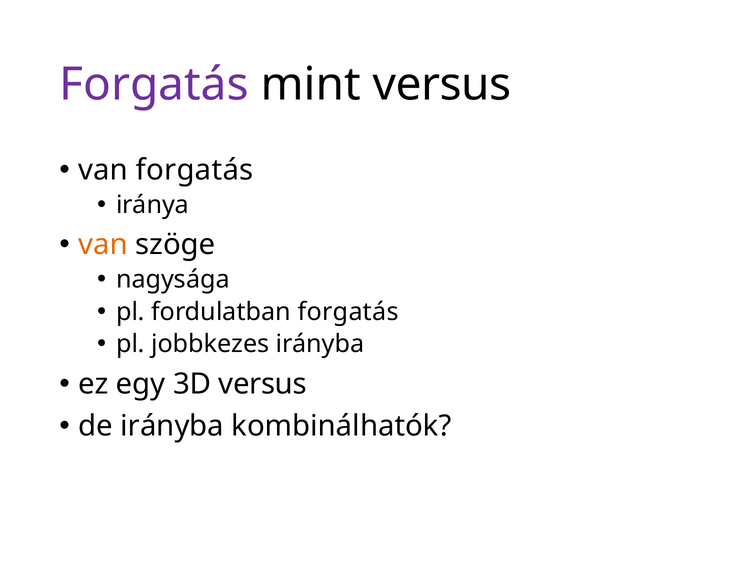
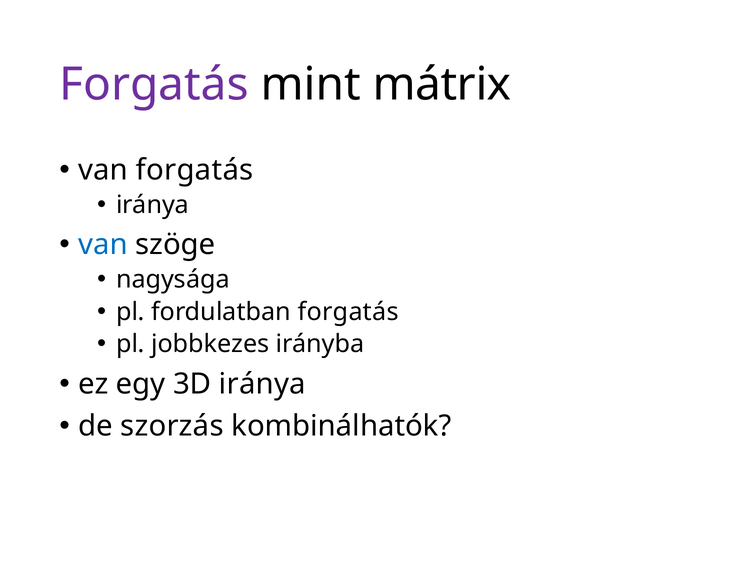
mint versus: versus -> mátrix
van at (103, 245) colour: orange -> blue
3D versus: versus -> iránya
de irányba: irányba -> szorzás
